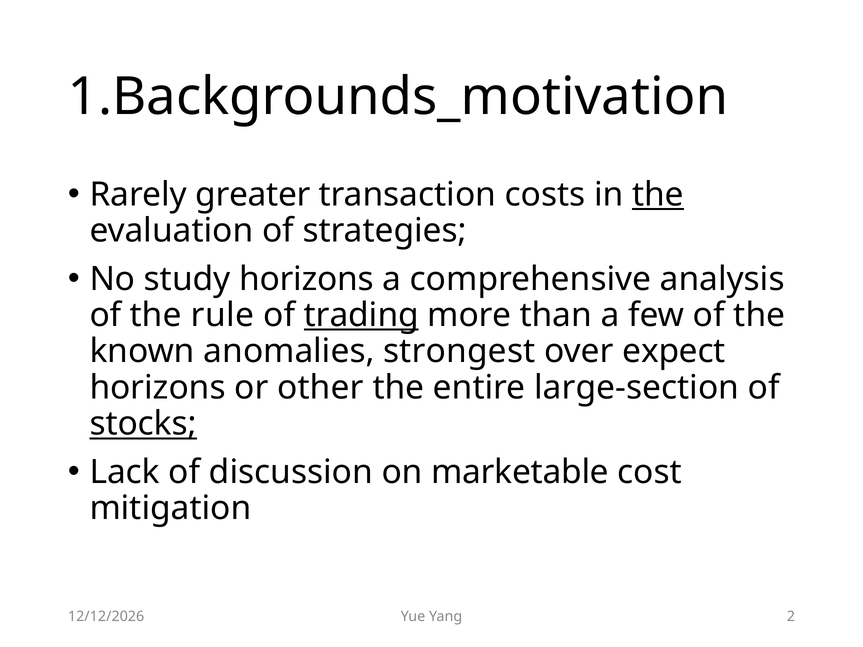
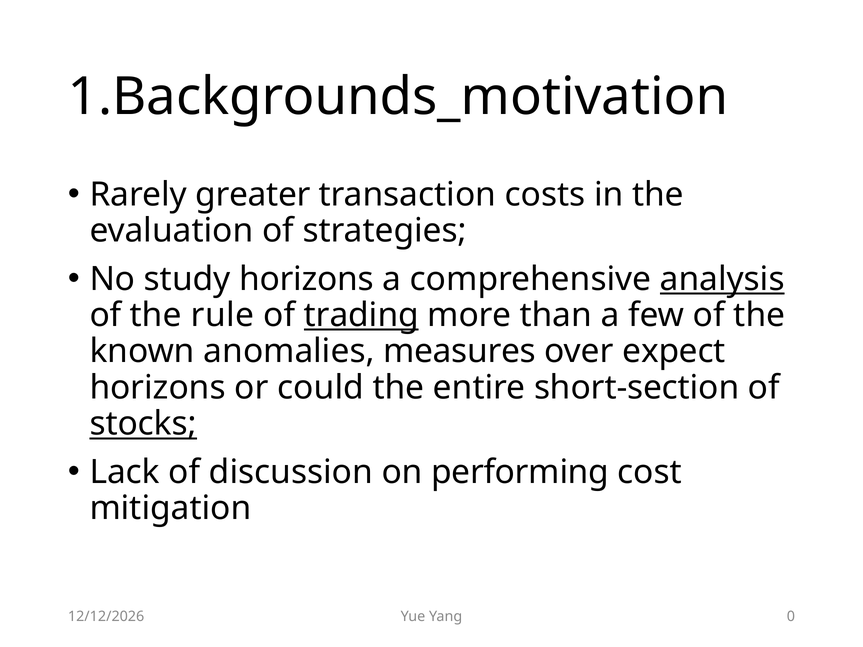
the at (658, 195) underline: present -> none
analysis underline: none -> present
strongest: strongest -> measures
other: other -> could
large-section: large-section -> short-section
marketable: marketable -> performing
2: 2 -> 0
